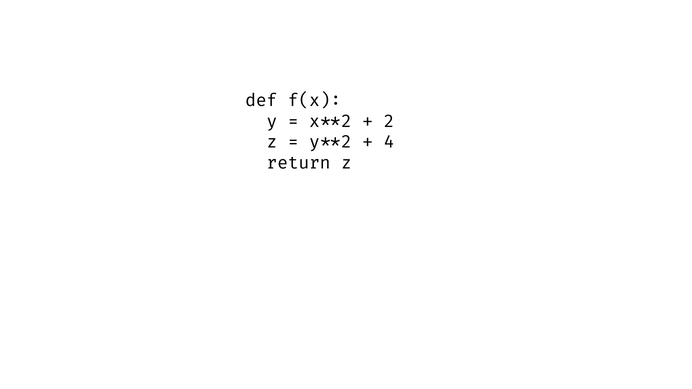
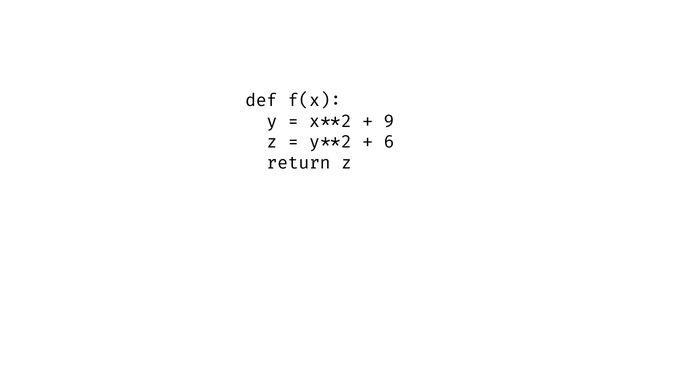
2: 2 -> 9
4: 4 -> 6
